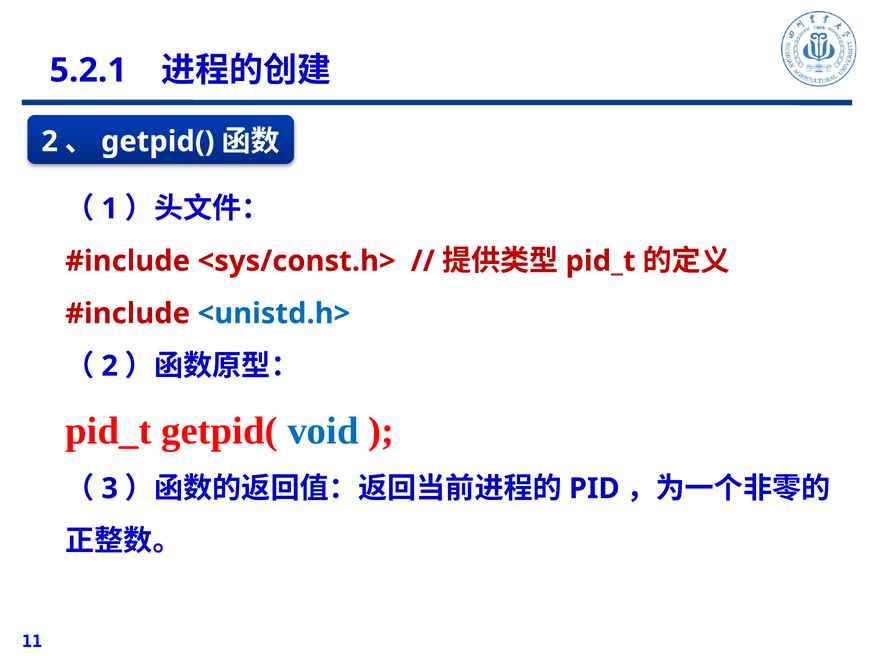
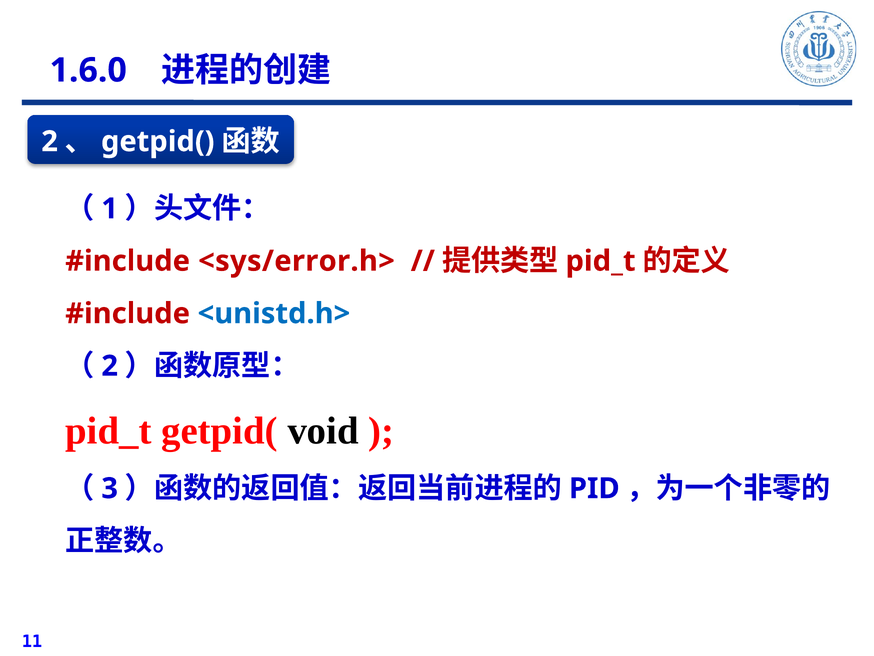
5.2.1: 5.2.1 -> 1.6.0
<sys/const.h>: <sys/const.h> -> <sys/error.h>
void colour: blue -> black
